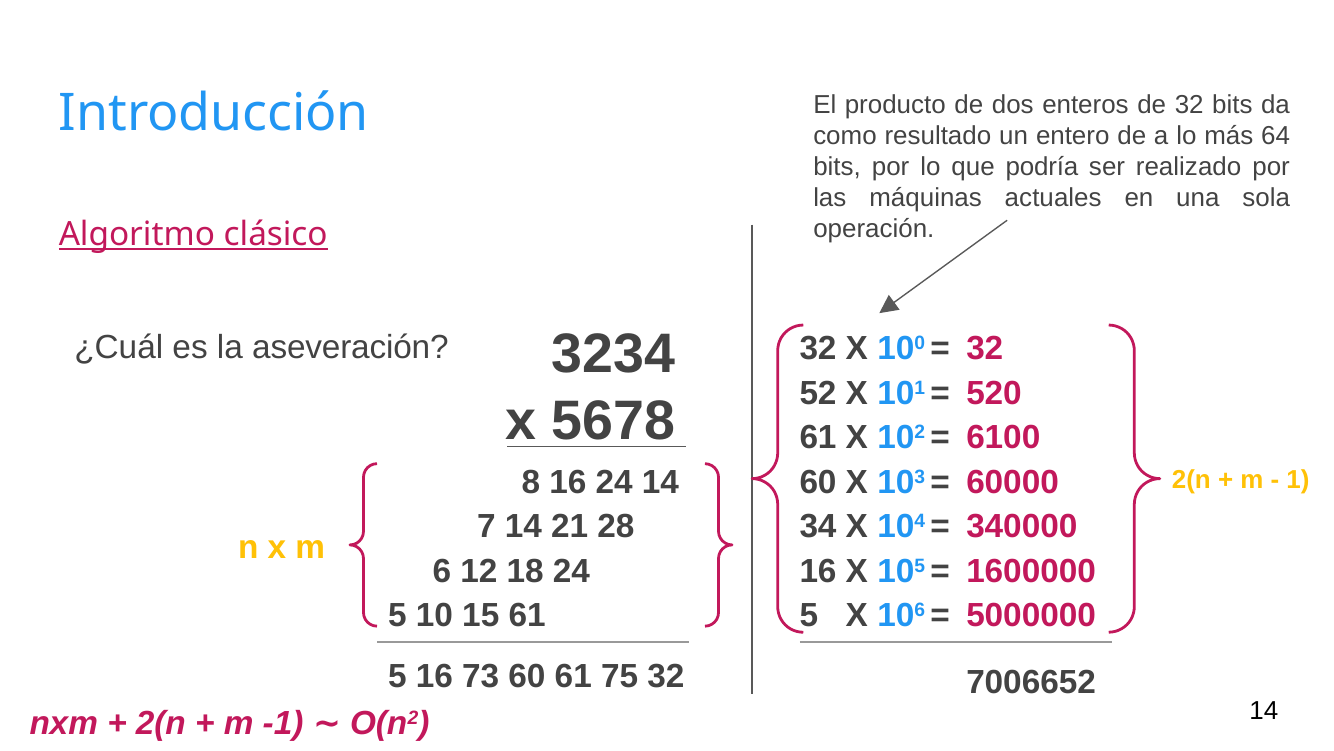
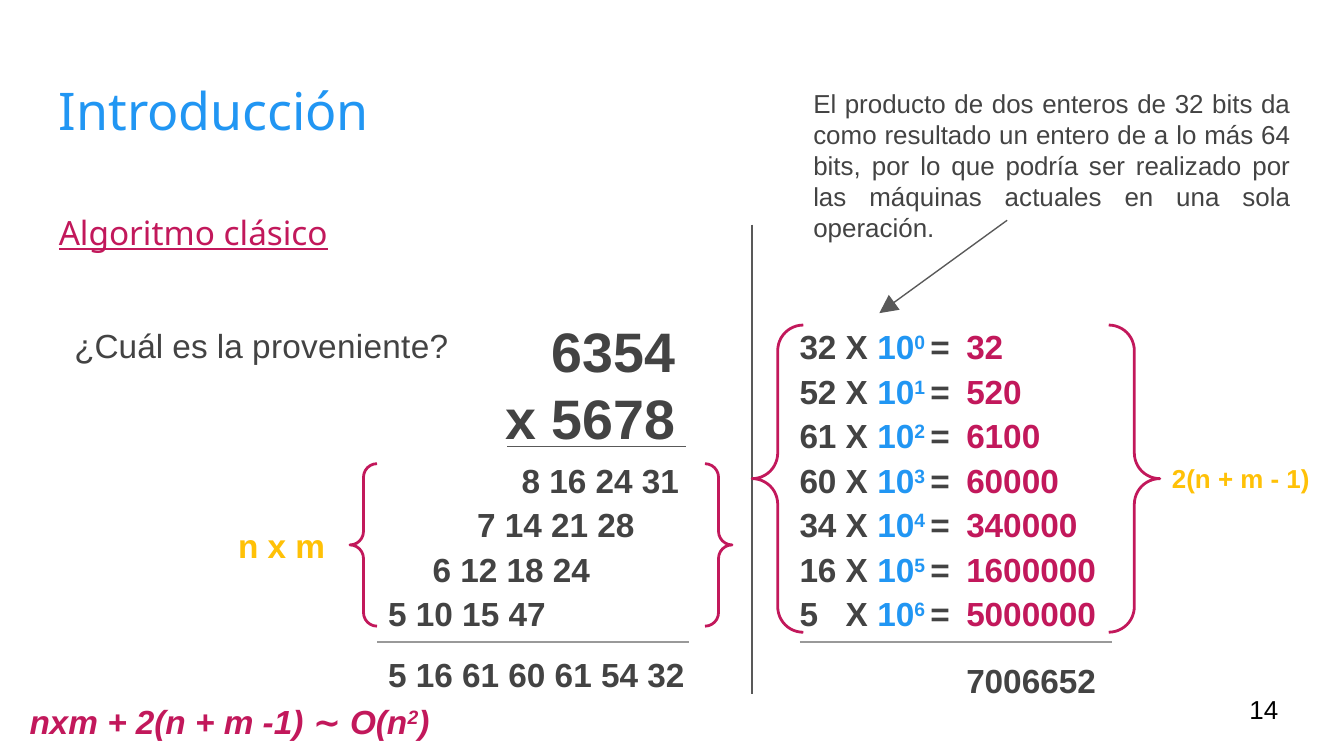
3234: 3234 -> 6354
aseveración: aseveración -> proveniente
24 14: 14 -> 31
15 61: 61 -> 47
16 73: 73 -> 61
75: 75 -> 54
